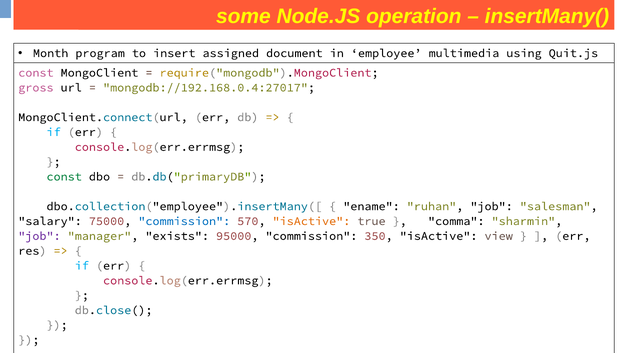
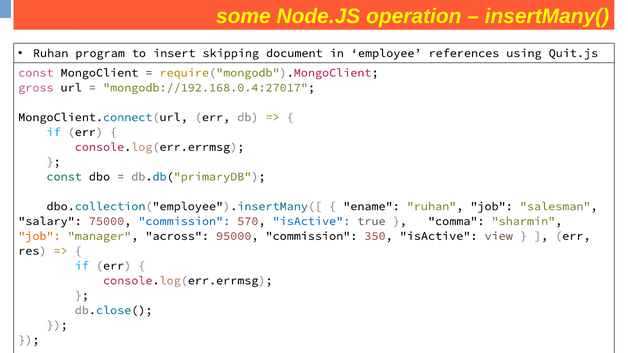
Month at (51, 53): Month -> Ruhan
assigned: assigned -> skipping
multimedia: multimedia -> references
isActive at (311, 221) colour: orange -> blue
job at (39, 236) colour: purple -> orange
exists: exists -> across
